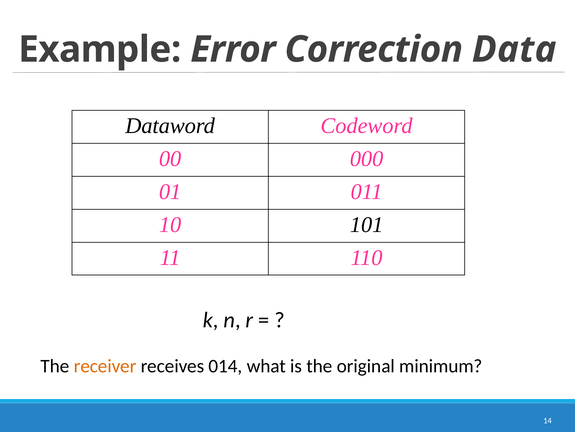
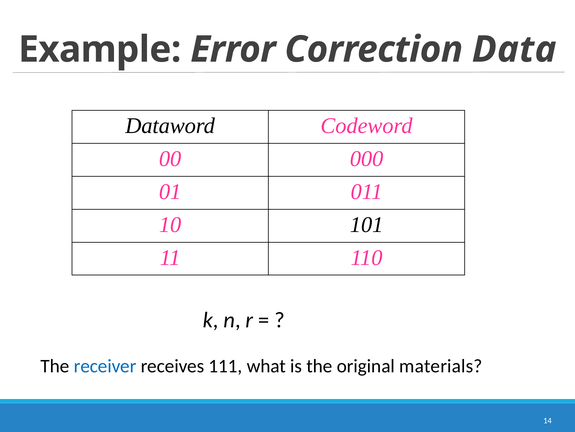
receiver colour: orange -> blue
014: 014 -> 111
minimum: minimum -> materials
